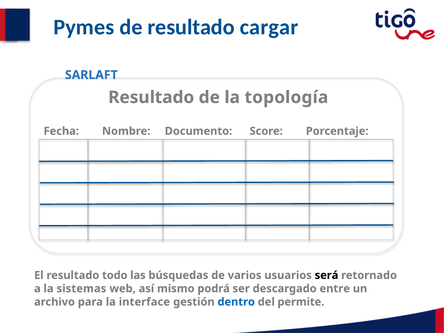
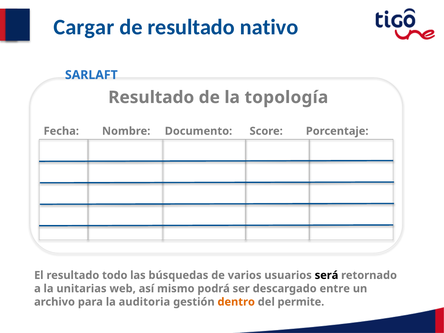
Pymes: Pymes -> Cargar
cargar: cargar -> nativo
sistemas: sistemas -> unitarias
interface: interface -> auditoria
dentro colour: blue -> orange
